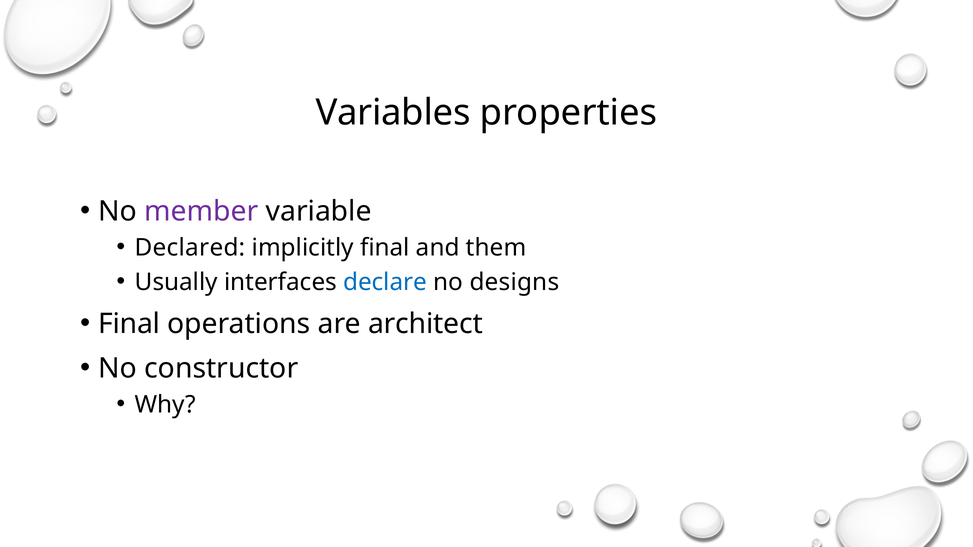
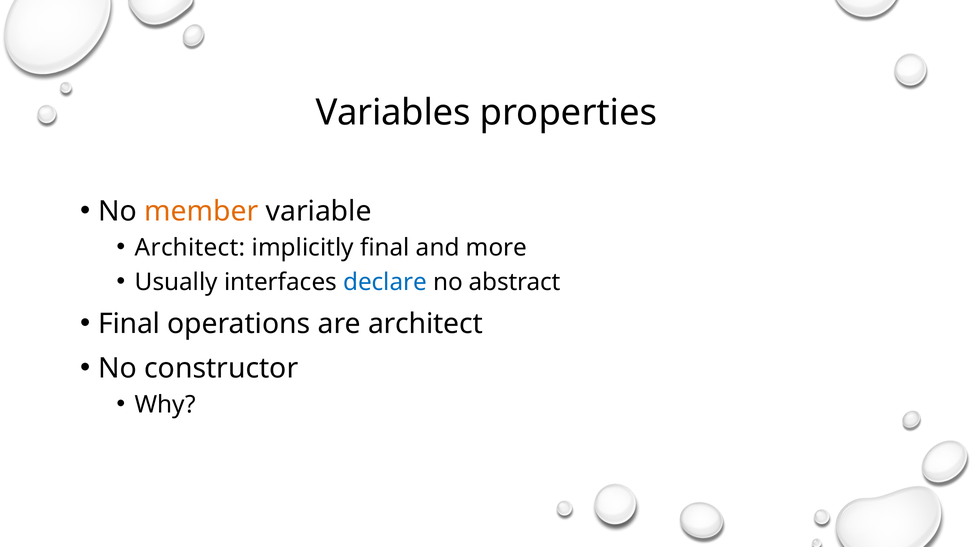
member colour: purple -> orange
Declared at (190, 248): Declared -> Architect
them: them -> more
designs: designs -> abstract
